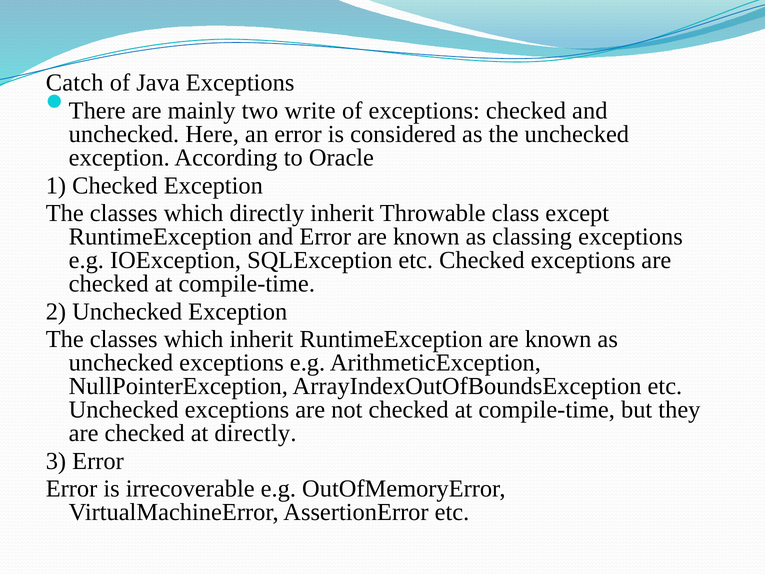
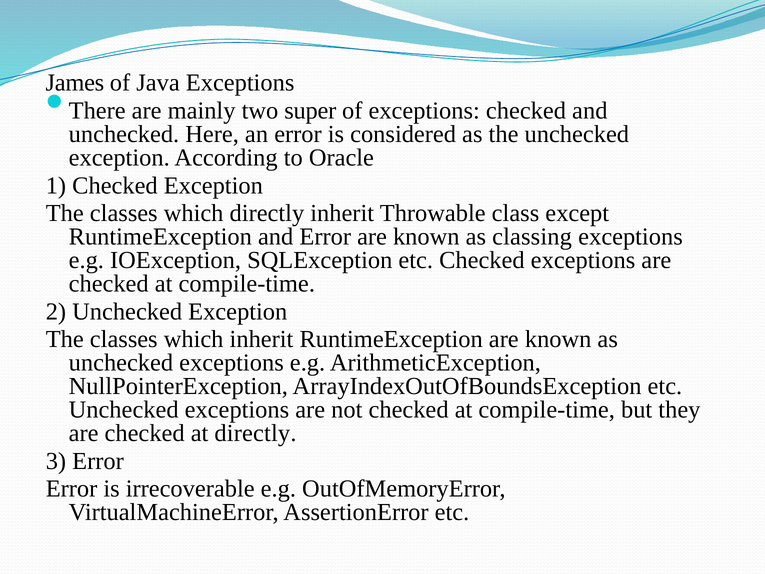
Catch: Catch -> James
write: write -> super
